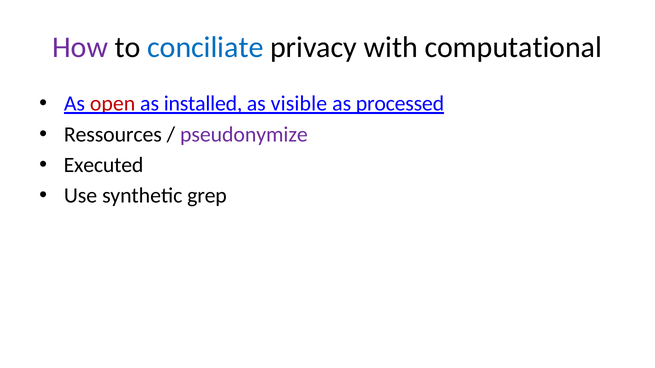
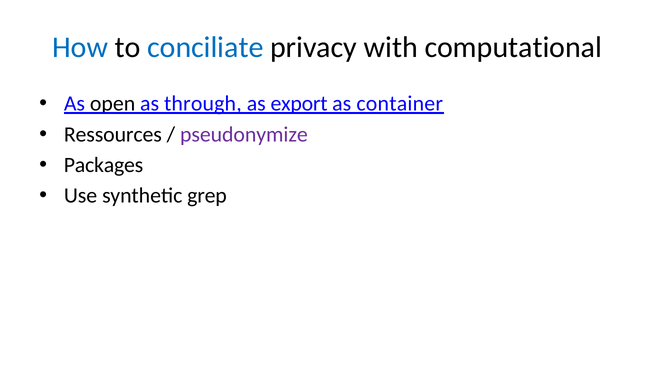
How colour: purple -> blue
open colour: red -> black
installed: installed -> through
visible: visible -> export
processed: processed -> container
Executed: Executed -> Packages
